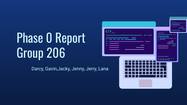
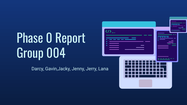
206: 206 -> 004
